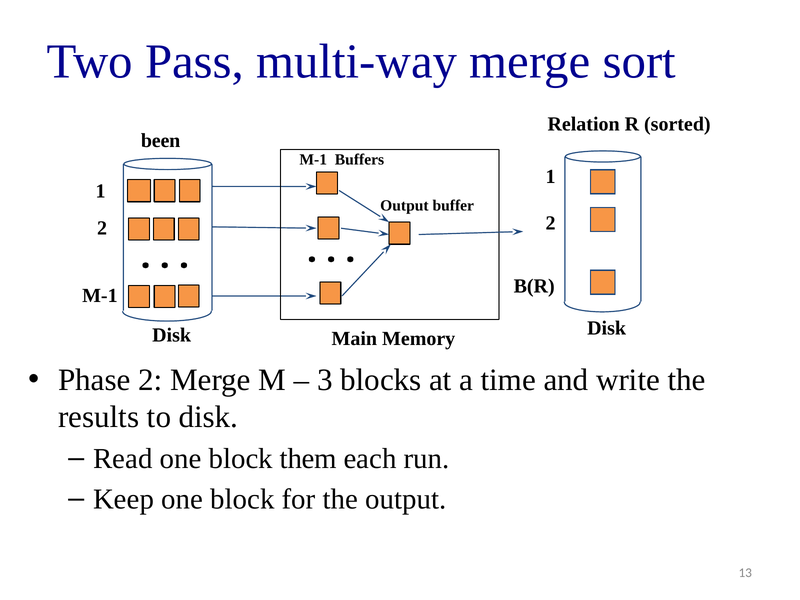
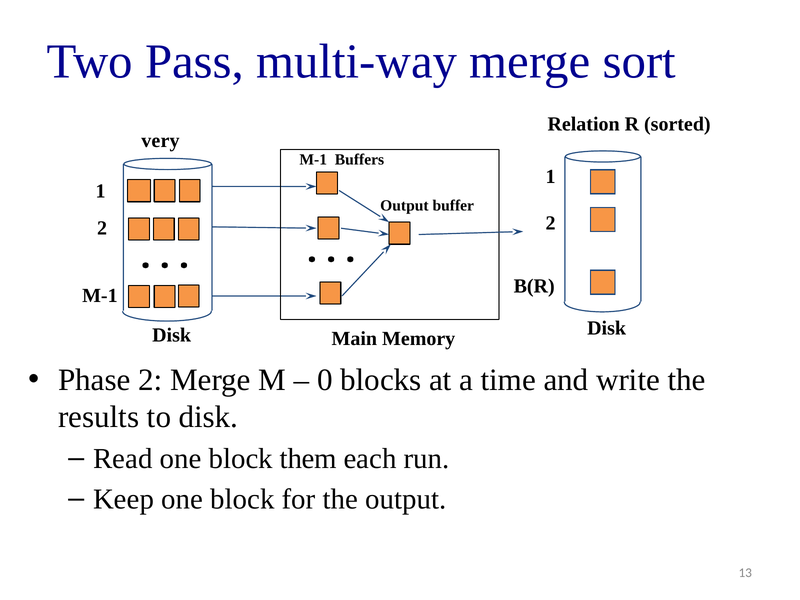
been: been -> very
3: 3 -> 0
